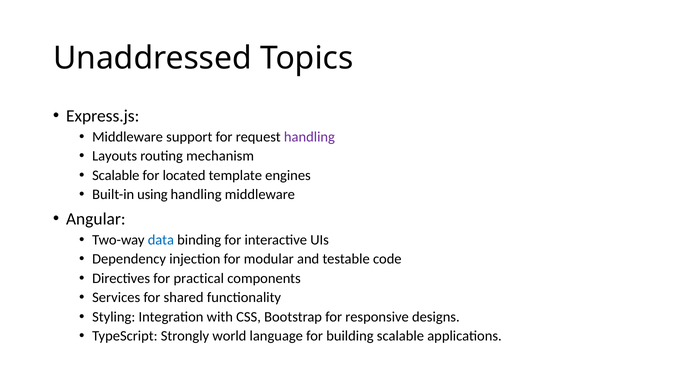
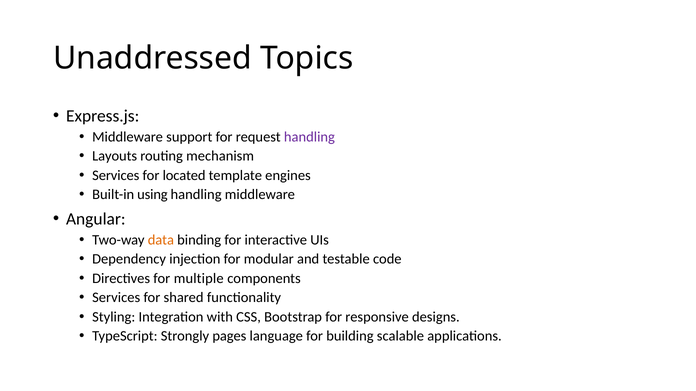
Scalable at (116, 176): Scalable -> Services
data colour: blue -> orange
practical: practical -> multiple
world: world -> pages
